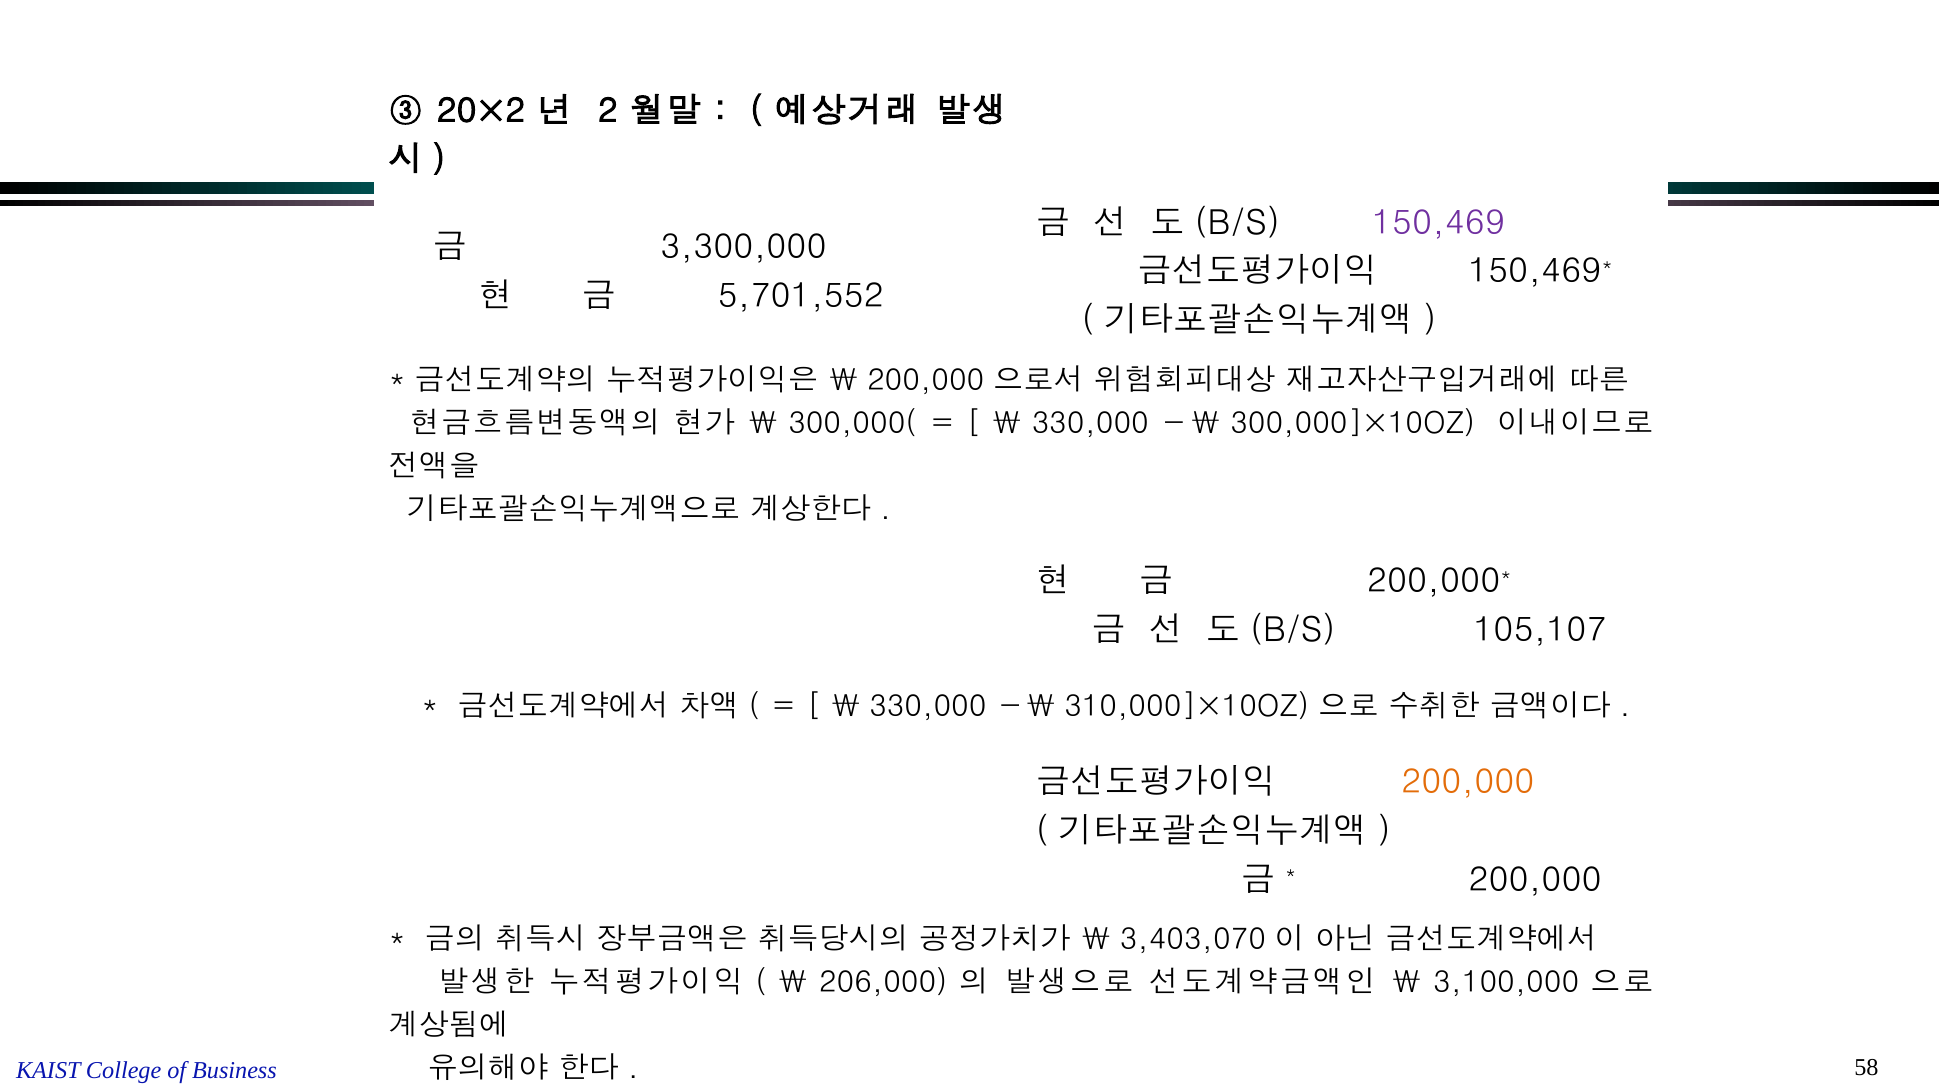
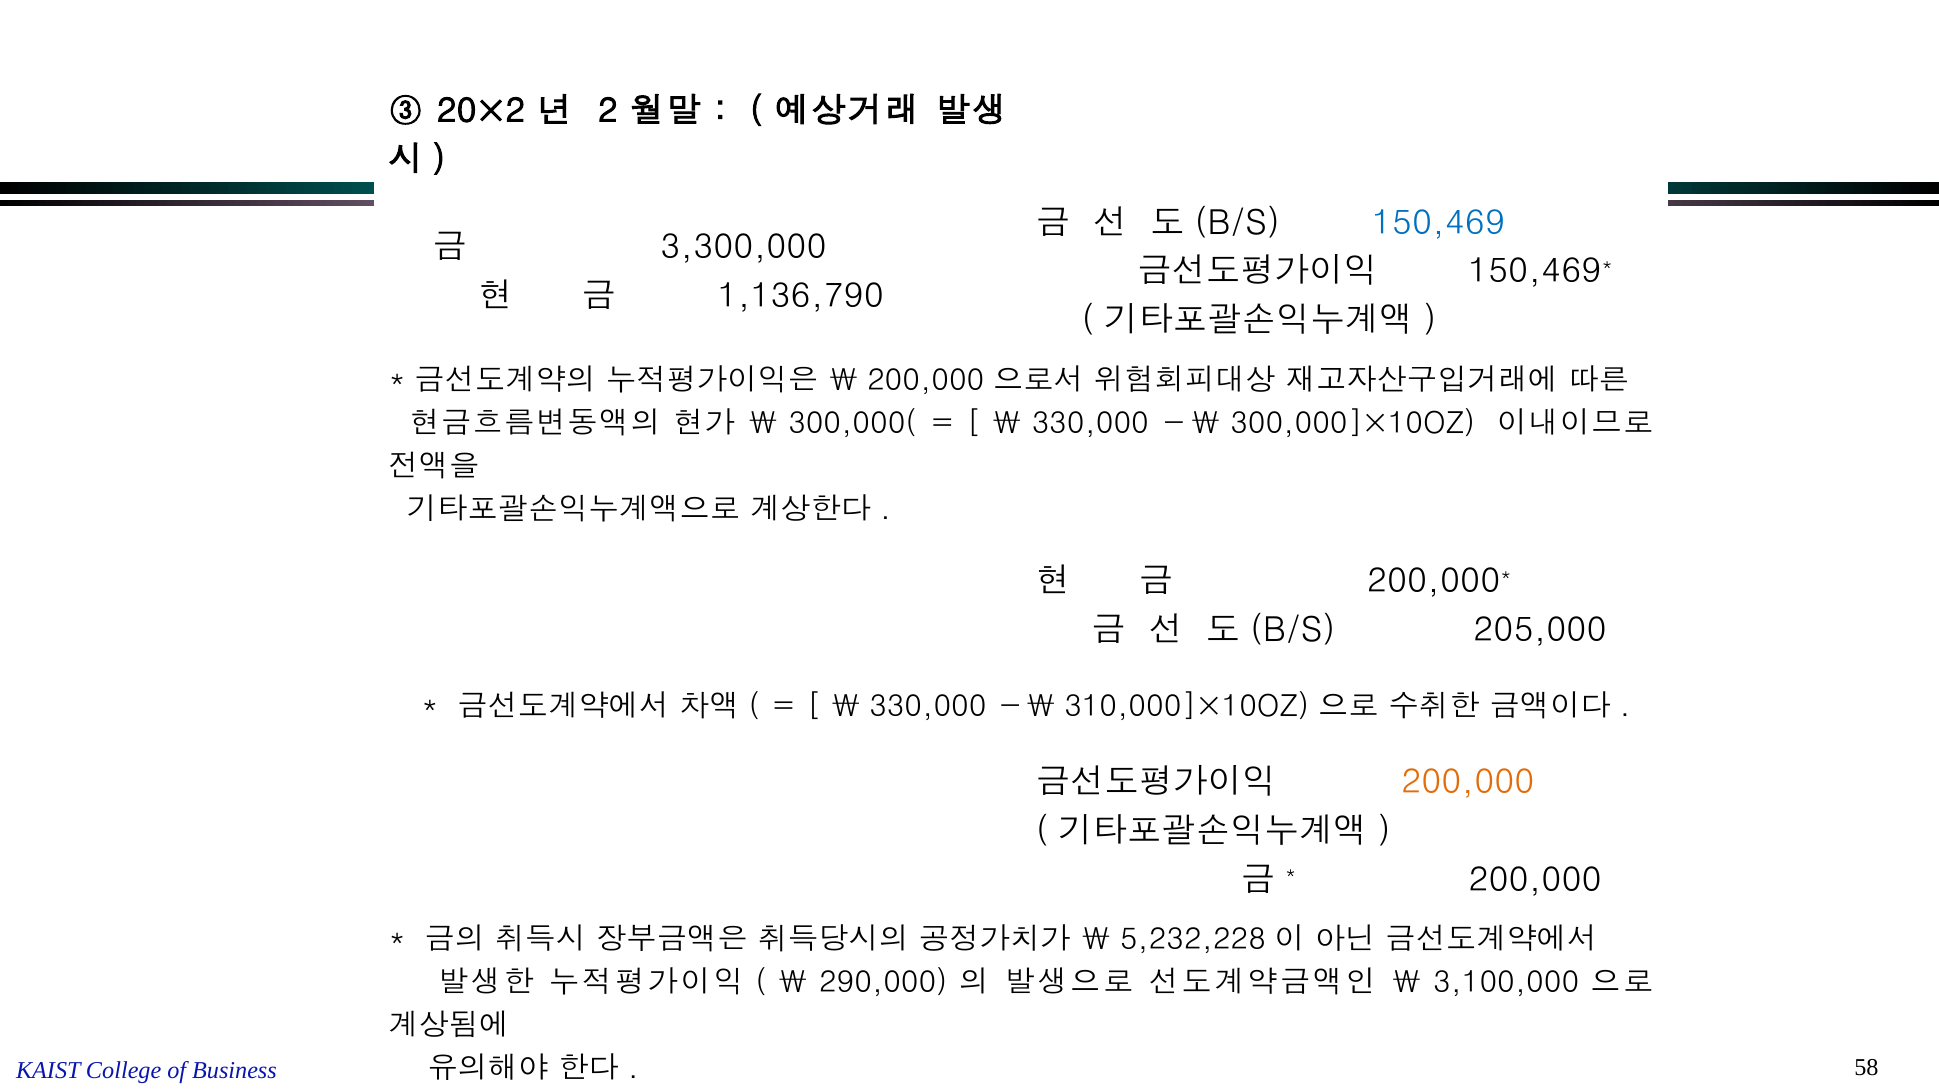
150,469 colour: purple -> blue
5,701,552: 5,701,552 -> 1,136,790
105,107: 105,107 -> 205,000
3,403,070: 3,403,070 -> 5,232,228
206,000: 206,000 -> 290,000
